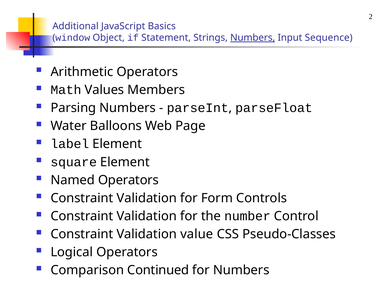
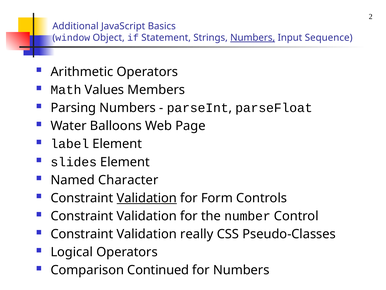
square: square -> slides
Named Operators: Operators -> Character
Validation at (147, 198) underline: none -> present
value: value -> really
